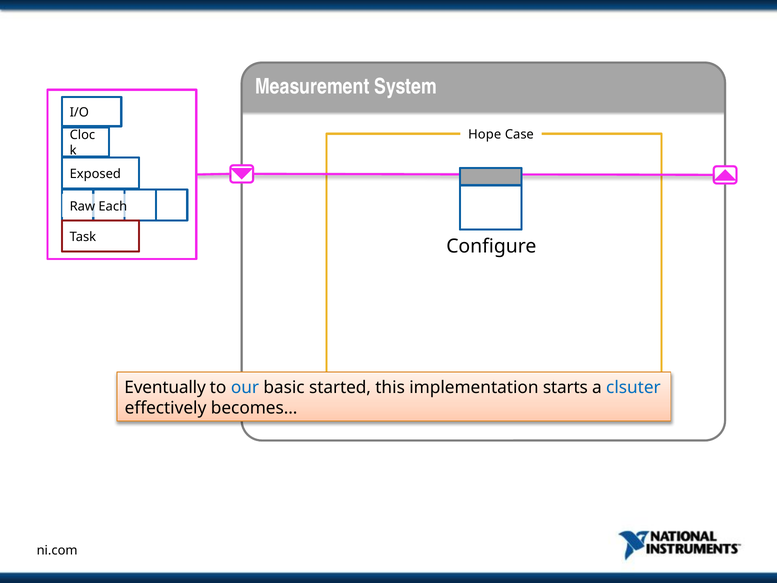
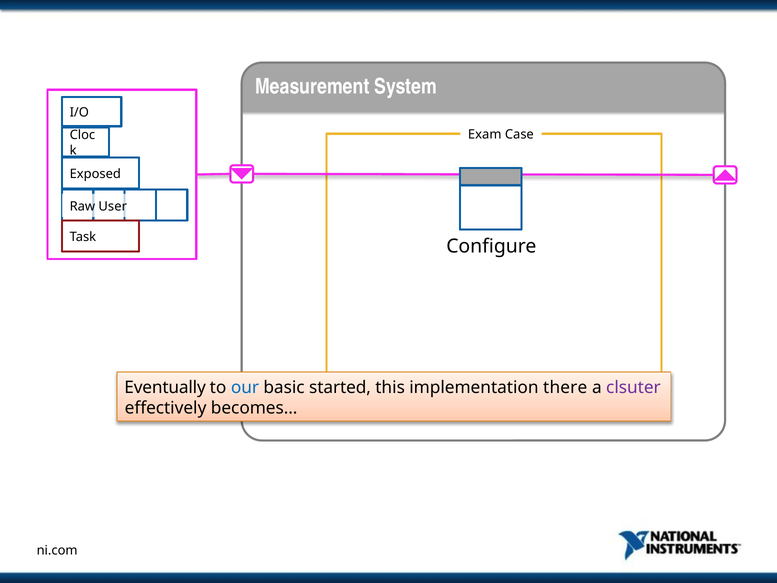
Hope: Hope -> Exam
Each: Each -> User
starts: starts -> there
clsuter colour: blue -> purple
